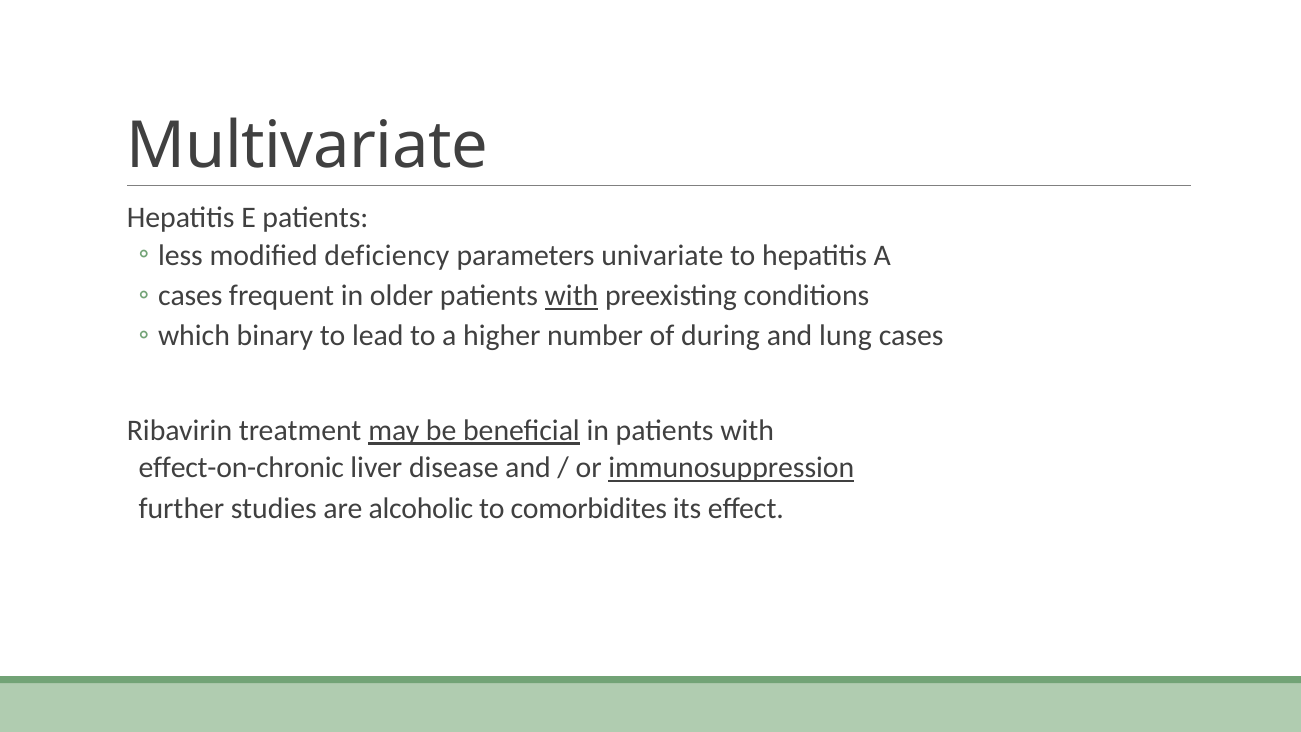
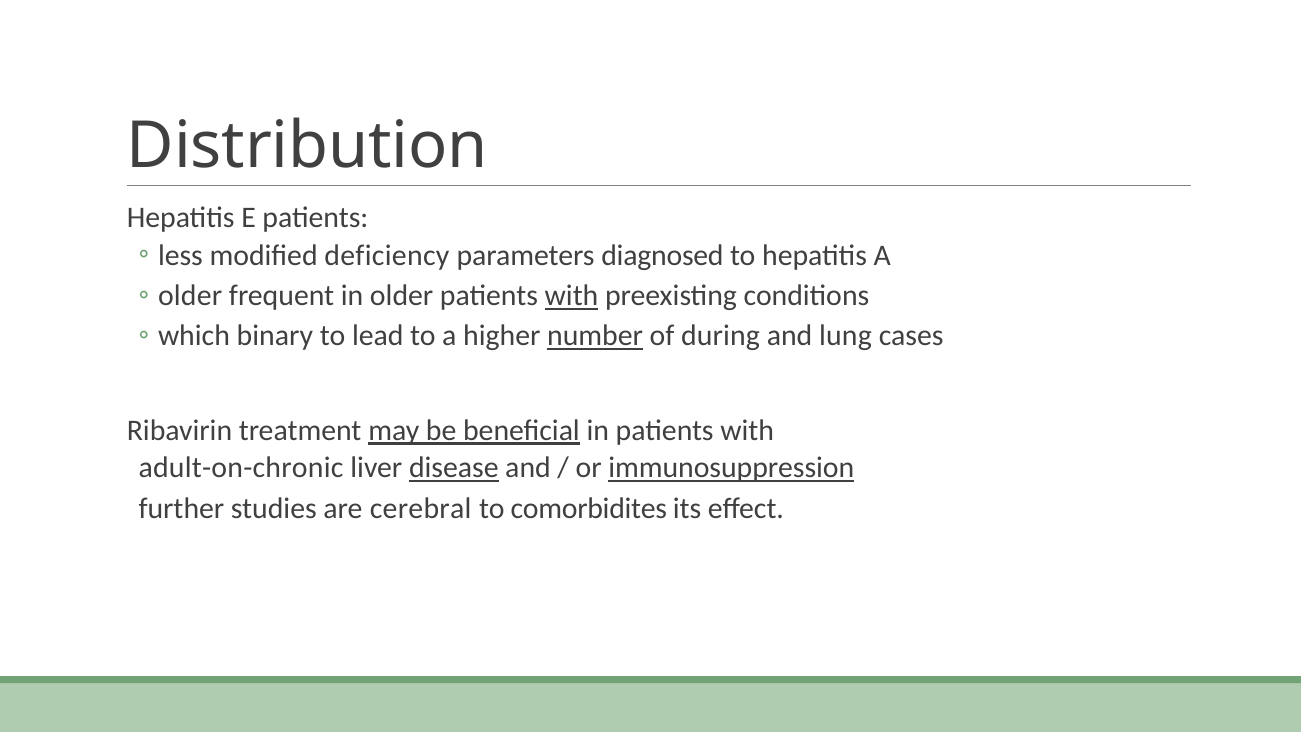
Multivariate: Multivariate -> Distribution
univariate: univariate -> diagnosed
cases at (190, 296): cases -> older
number underline: none -> present
effect-on-chronic: effect-on-chronic -> adult-on-chronic
disease underline: none -> present
alcoholic: alcoholic -> cerebral
